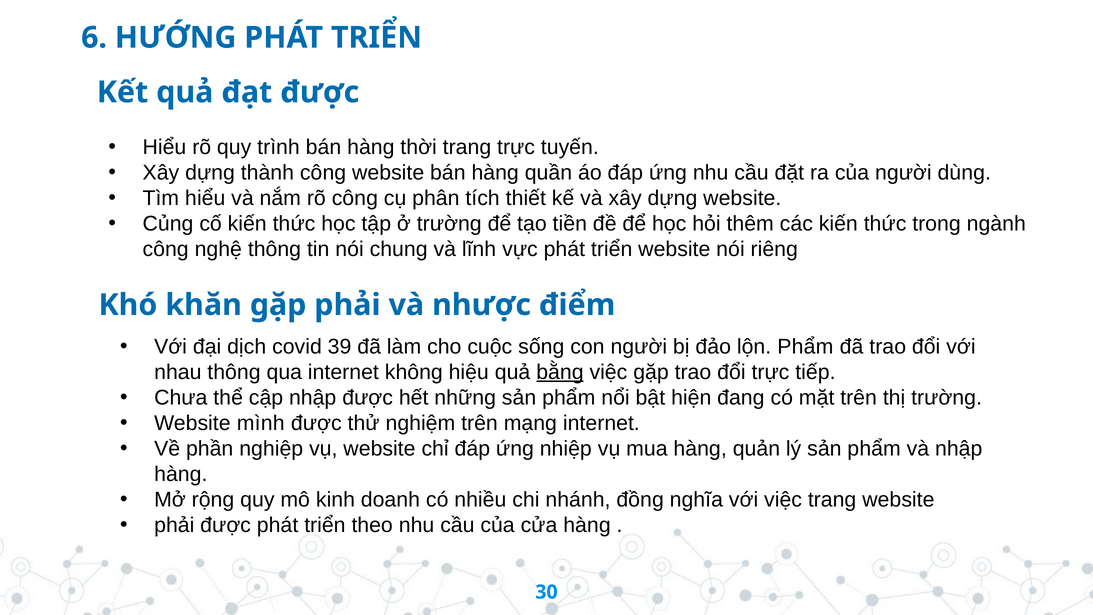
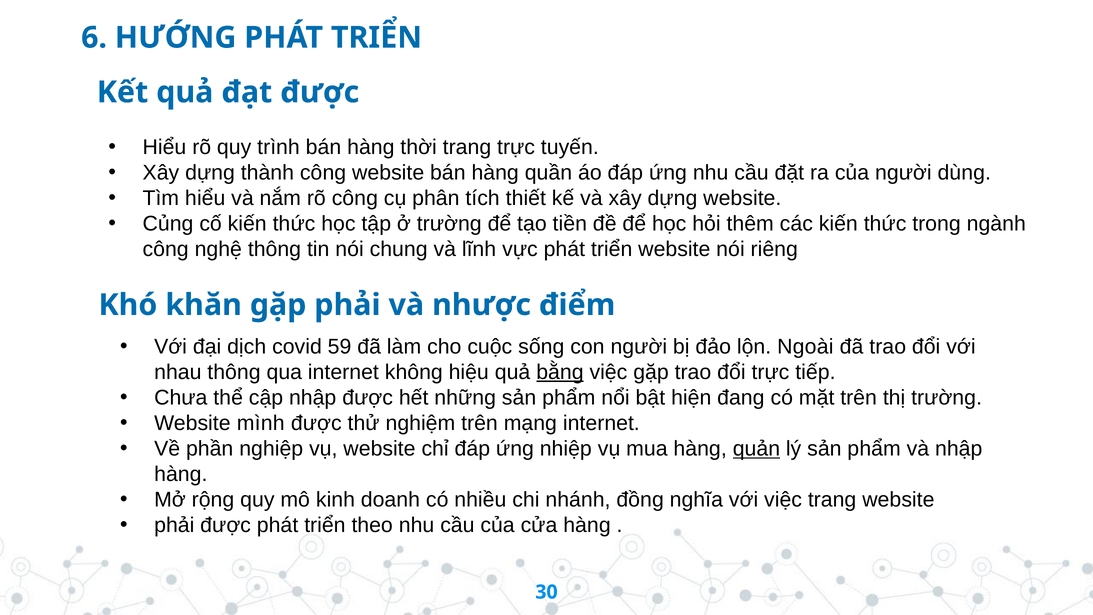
39: 39 -> 59
lộn Phẩm: Phẩm -> Ngoài
quản underline: none -> present
